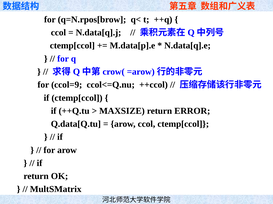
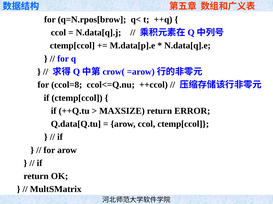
ccol=9: ccol=9 -> ccol=8
